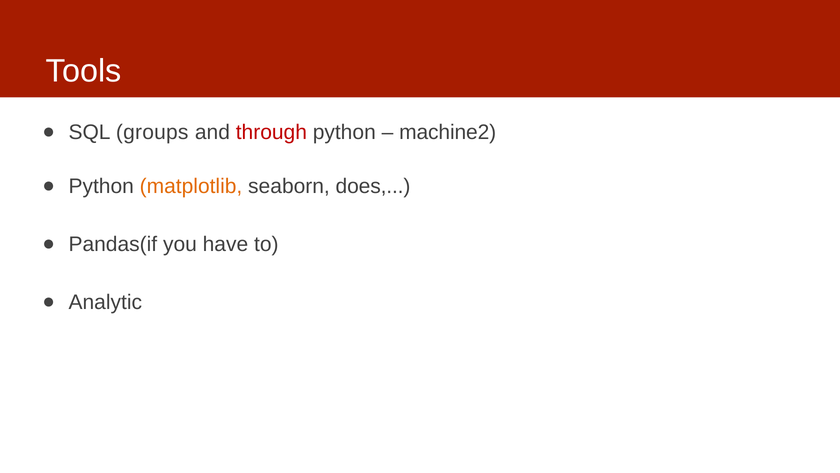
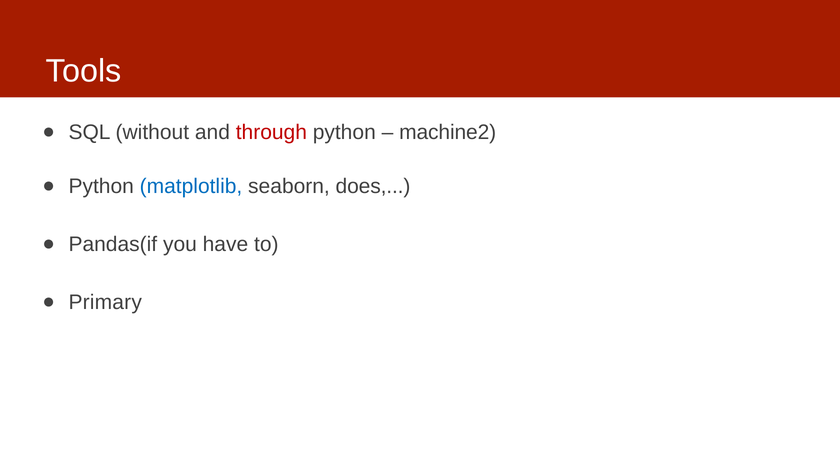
groups: groups -> without
matplotlib colour: orange -> blue
Analytic: Analytic -> Primary
